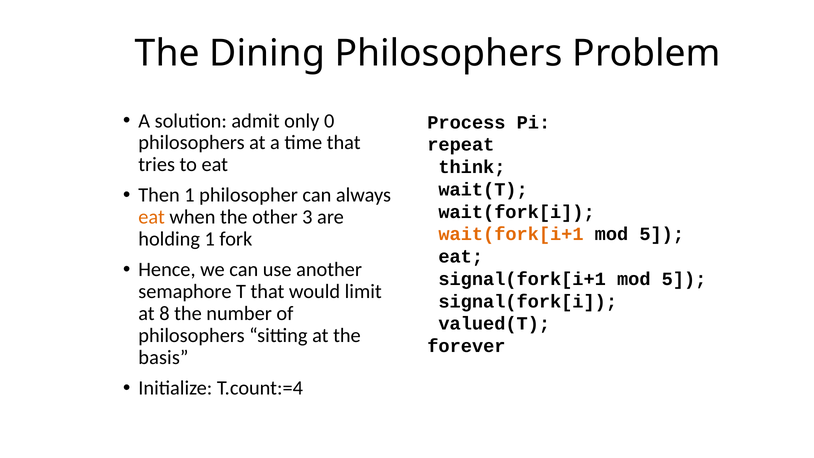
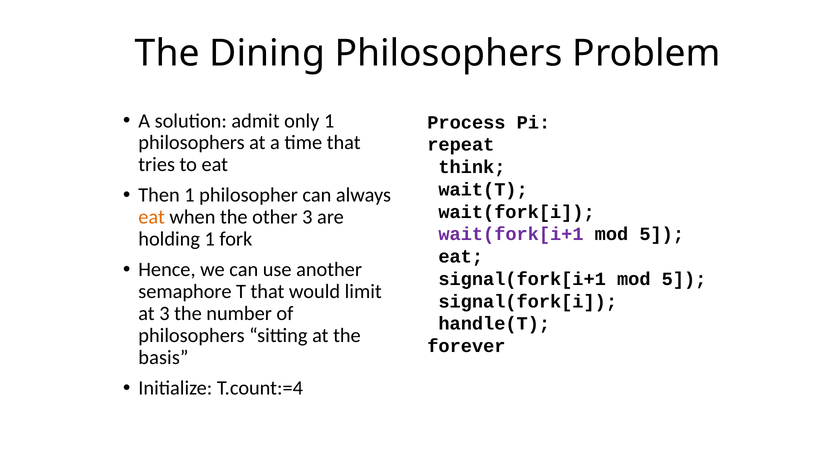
only 0: 0 -> 1
wait(fork[i+1 colour: orange -> purple
at 8: 8 -> 3
valued(T: valued(T -> handle(T
